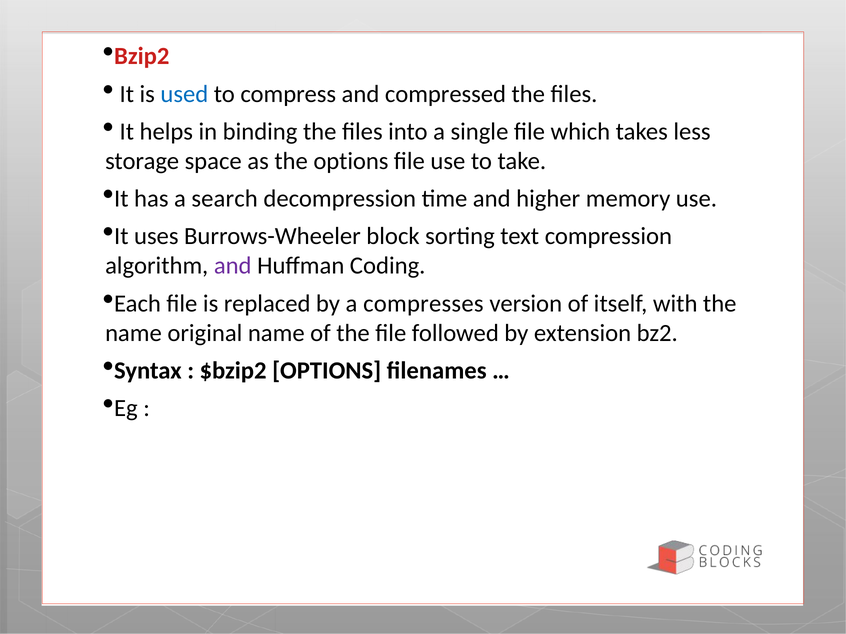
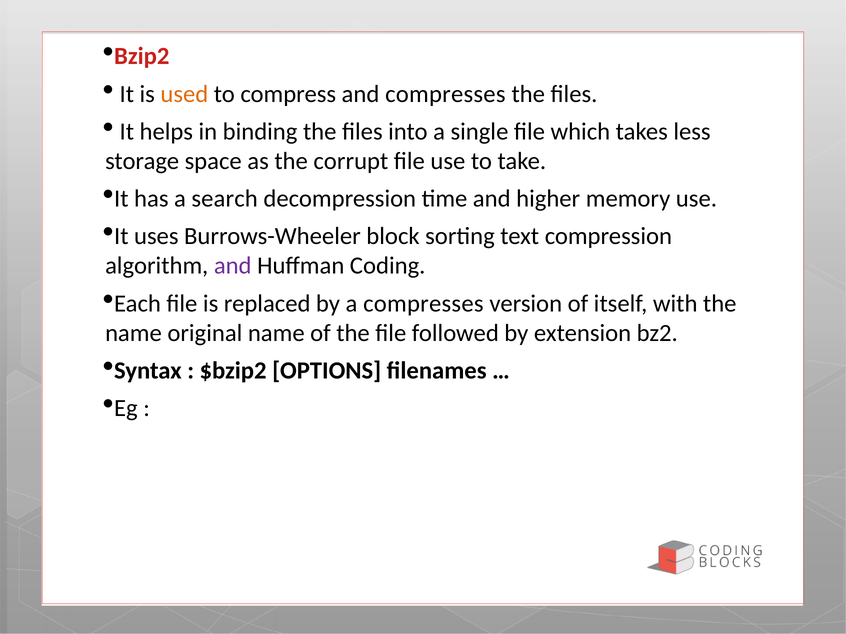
used colour: blue -> orange
and compressed: compressed -> compresses
the options: options -> corrupt
